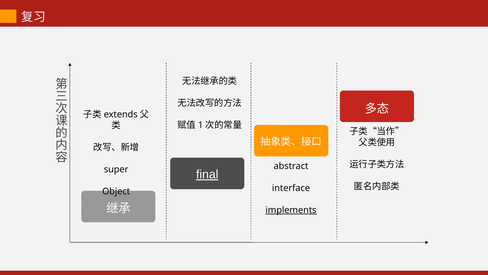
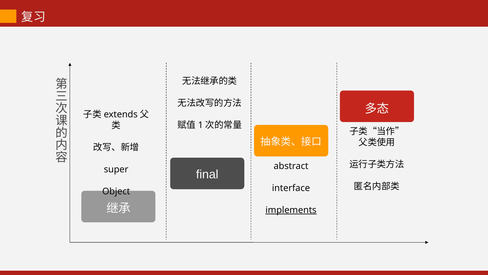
final underline: present -> none
